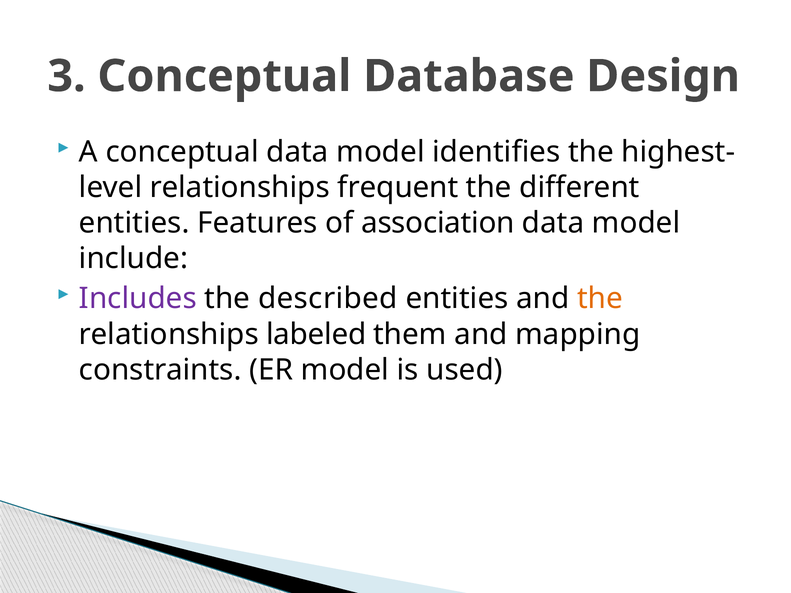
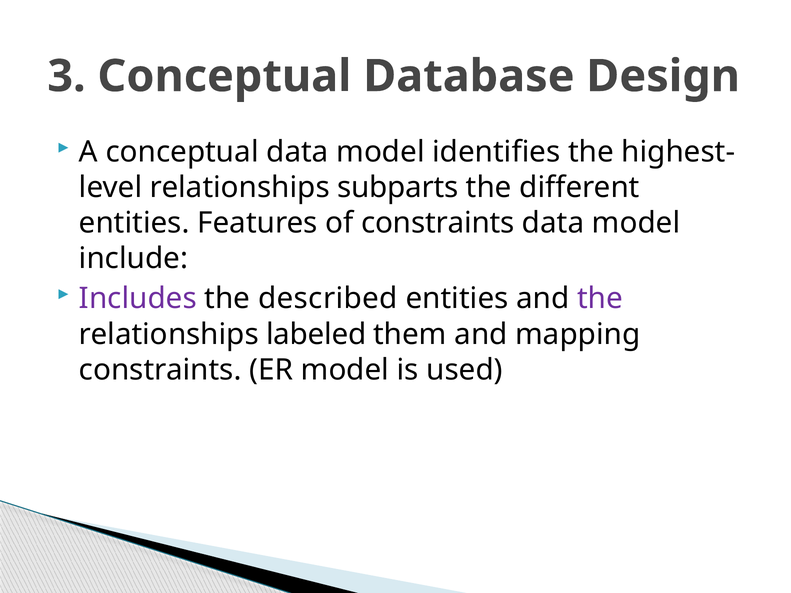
frequent: frequent -> subparts
of association: association -> constraints
the at (600, 299) colour: orange -> purple
